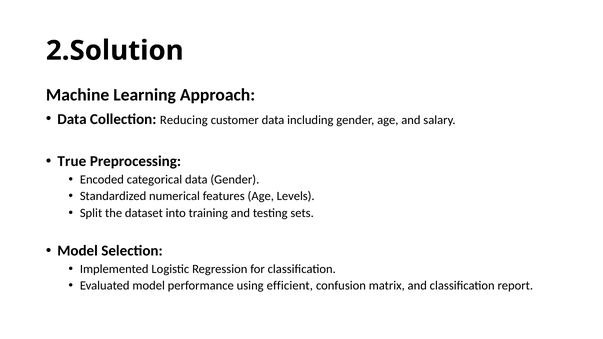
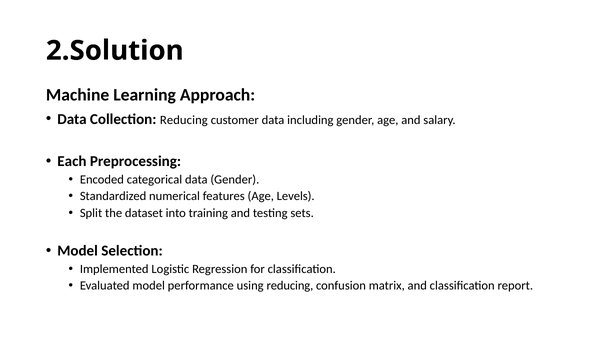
True: True -> Each
using efficient: efficient -> reducing
